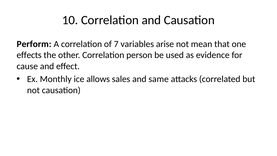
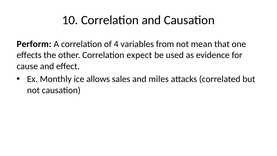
7: 7 -> 4
arise: arise -> from
person: person -> expect
same: same -> miles
